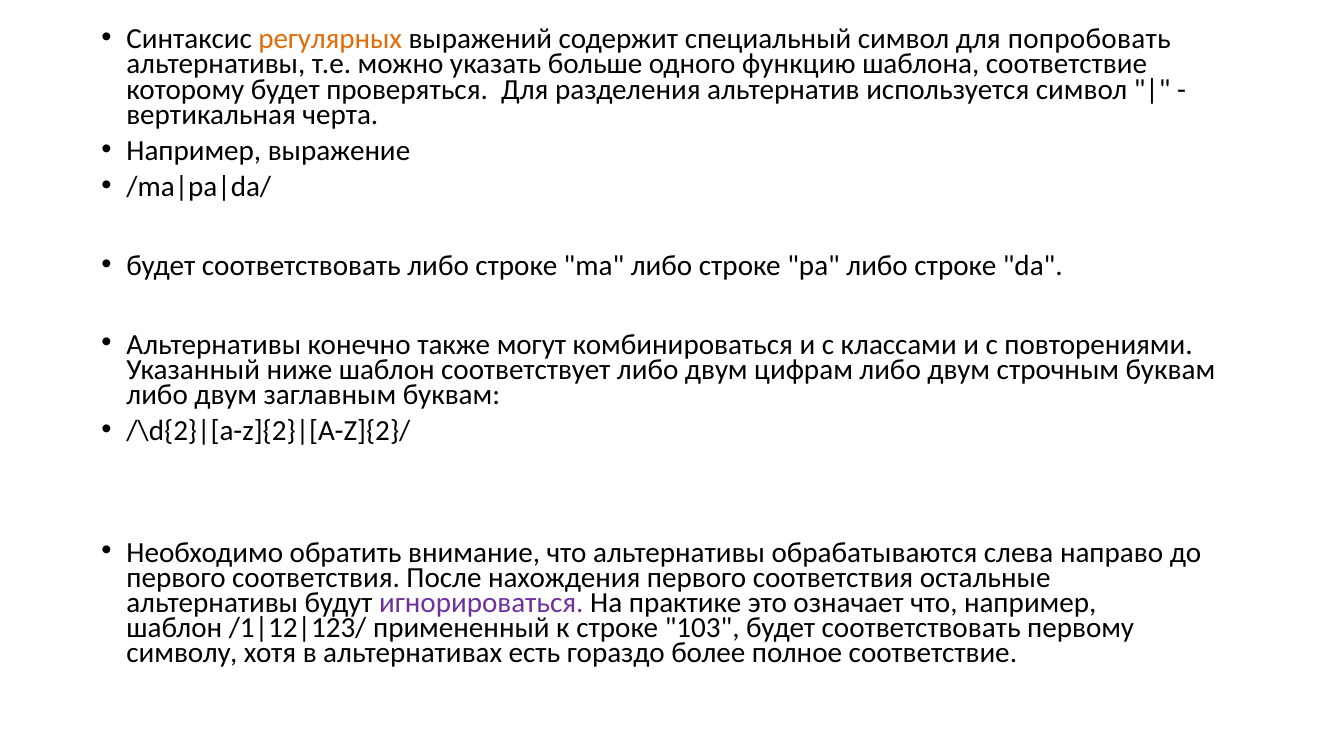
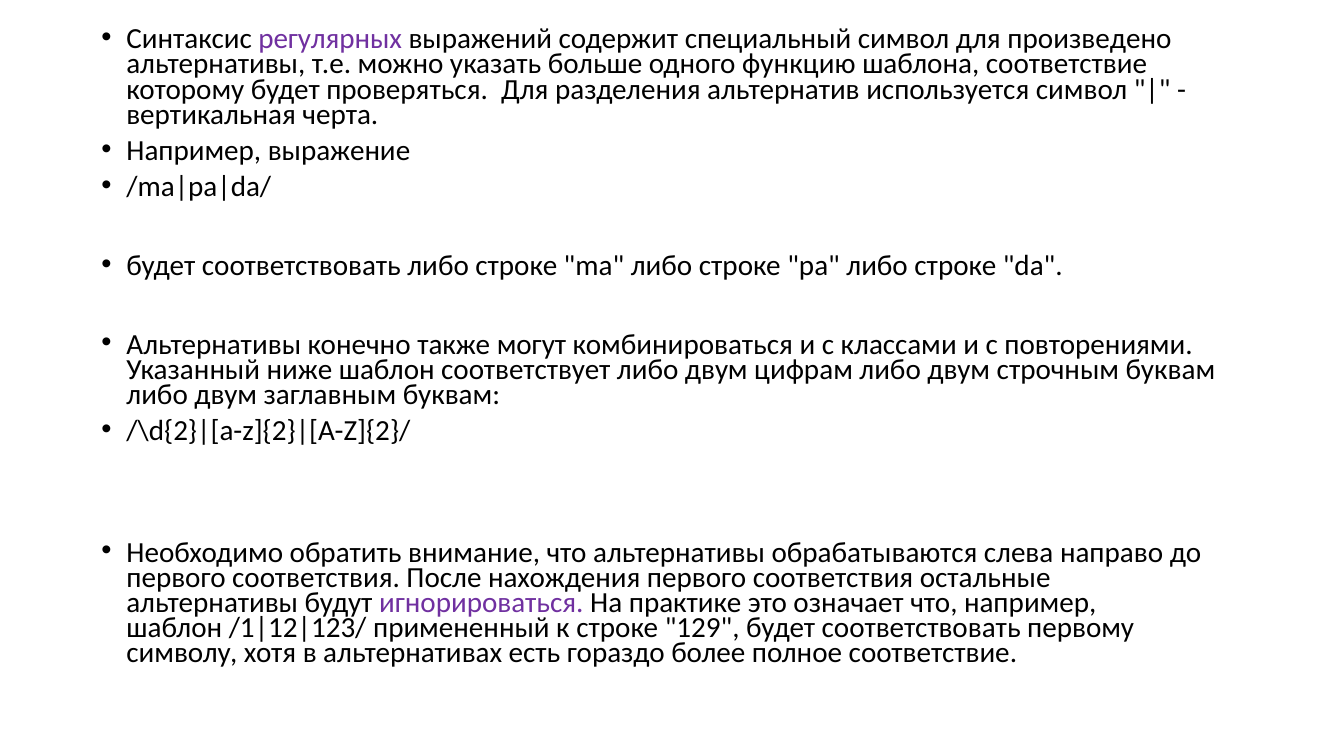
регулярных colour: orange -> purple
попробовать: попробовать -> произведено
103: 103 -> 129
